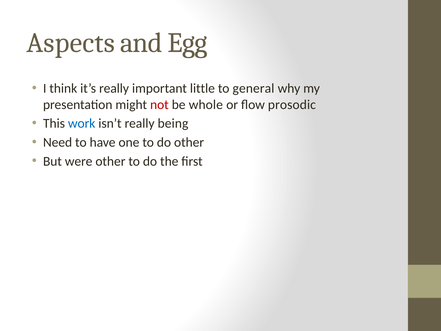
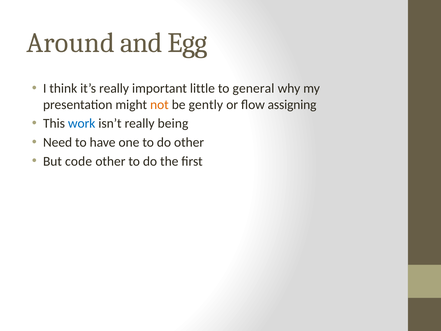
Aspects: Aspects -> Around
not colour: red -> orange
whole: whole -> gently
prosodic: prosodic -> assigning
were: were -> code
